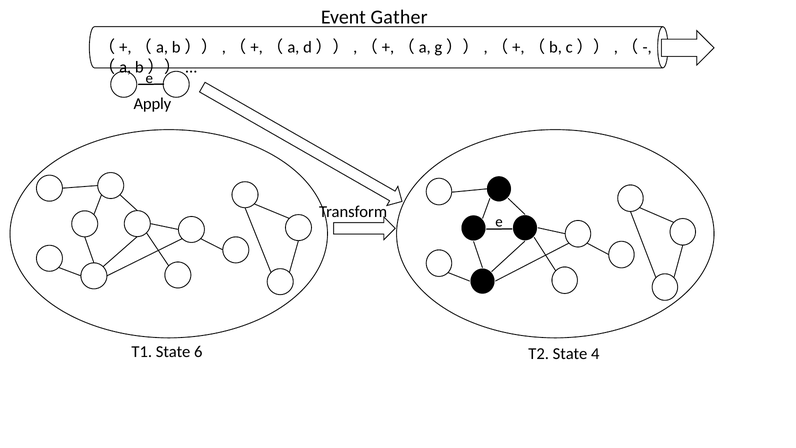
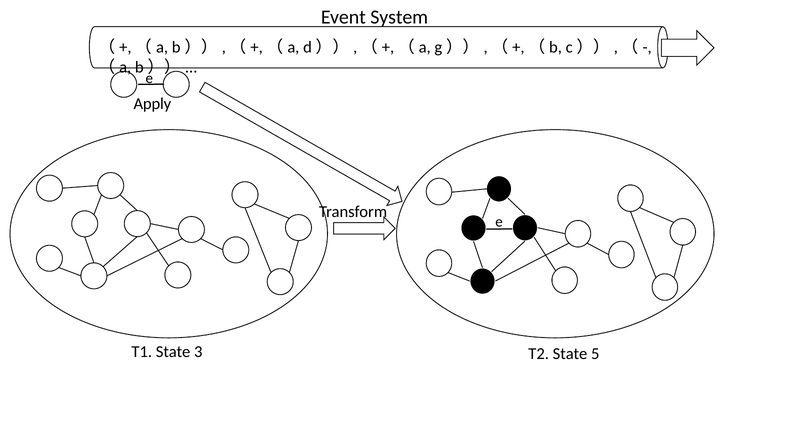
Gather: Gather -> System
6: 6 -> 3
4: 4 -> 5
